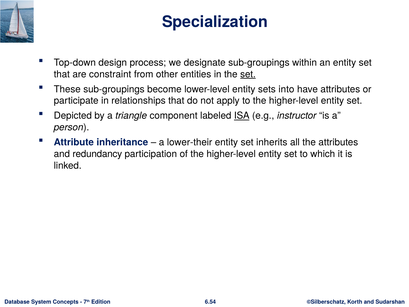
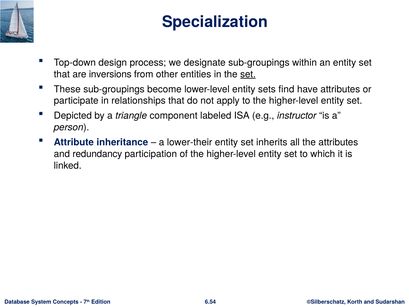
constraint: constraint -> inversions
into: into -> find
ISA underline: present -> none
